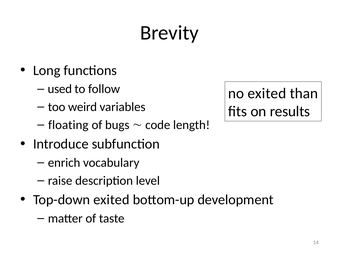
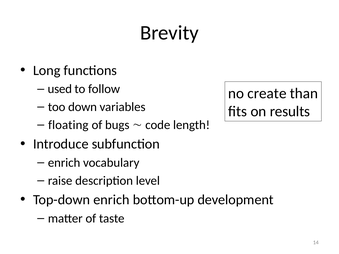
no exited: exited -> create
weird: weird -> down
Top-down exited: exited -> enrich
